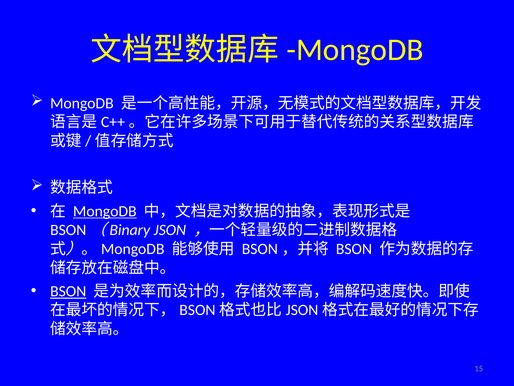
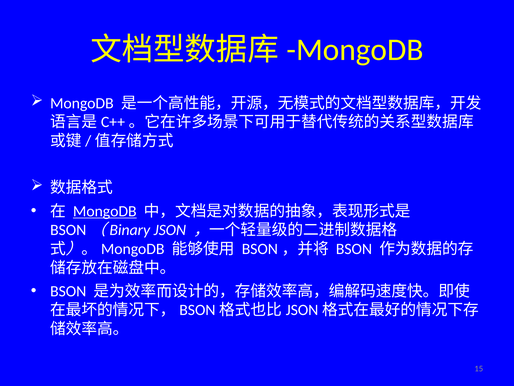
BSON at (68, 291) underline: present -> none
